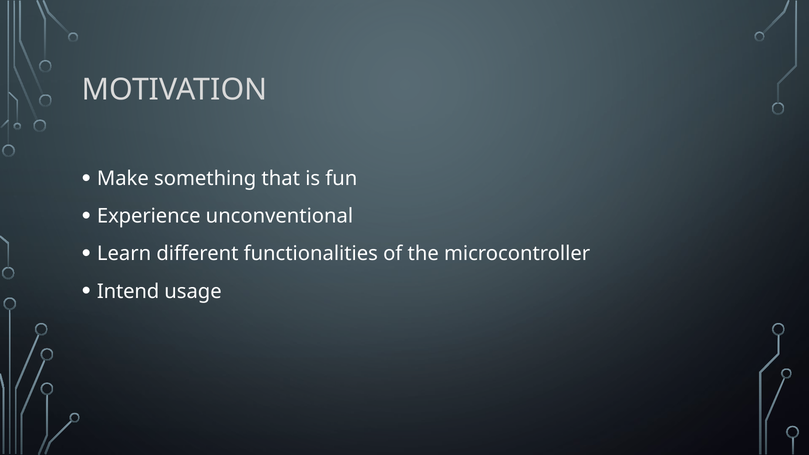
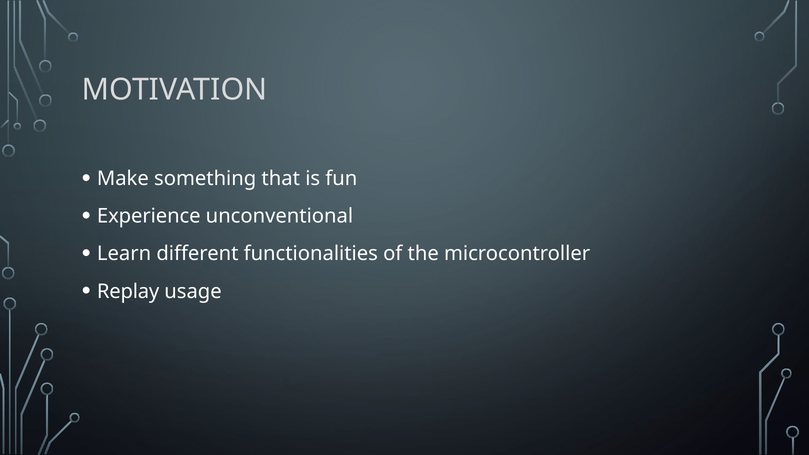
Intend: Intend -> Replay
